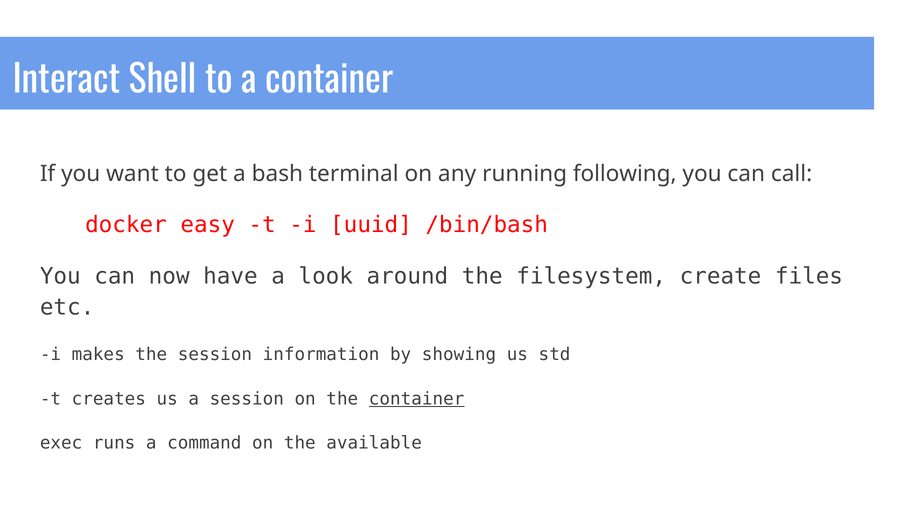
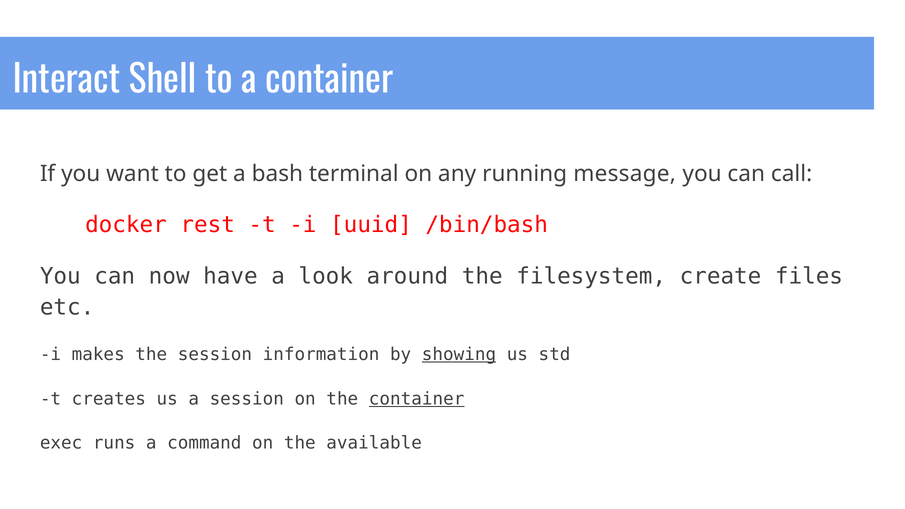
following: following -> message
easy: easy -> rest
showing underline: none -> present
